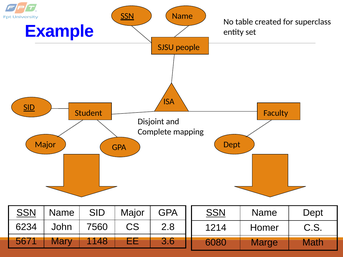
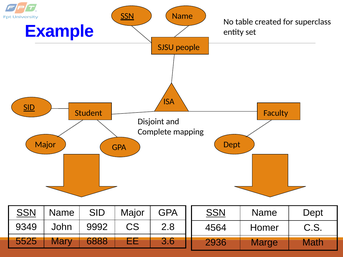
6234: 6234 -> 9349
7560: 7560 -> 9992
1214: 1214 -> 4564
5671: 5671 -> 5525
1148: 1148 -> 6888
6080: 6080 -> 2936
